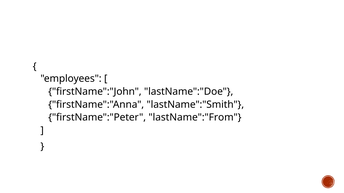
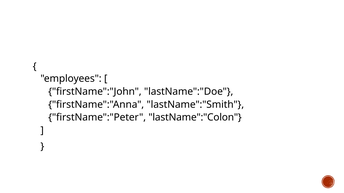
lastName":"From: lastName":"From -> lastName":"Colon
